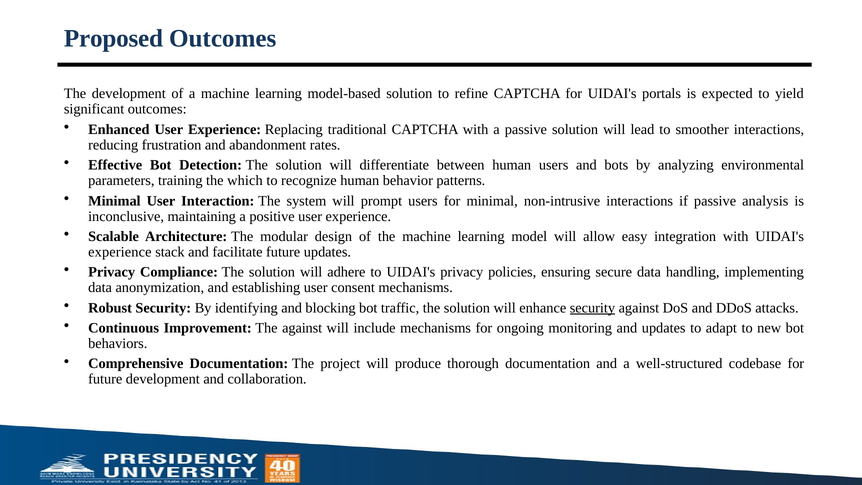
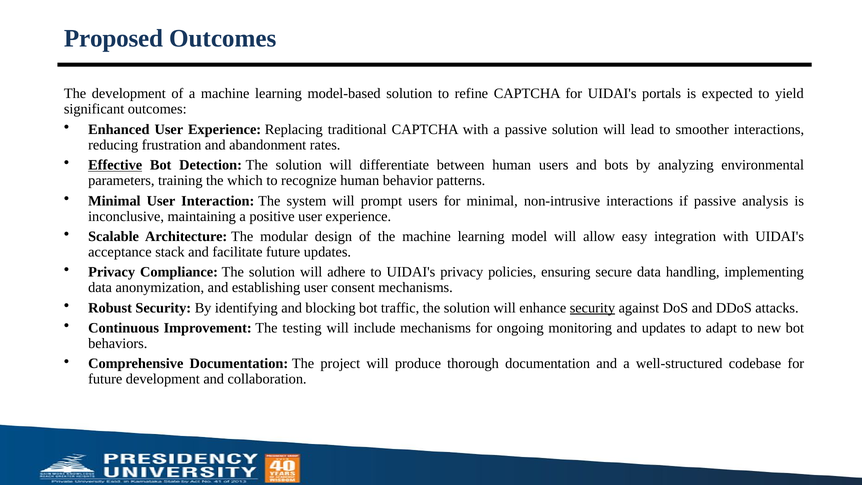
Effective underline: none -> present
experience at (120, 252): experience -> acceptance
The against: against -> testing
